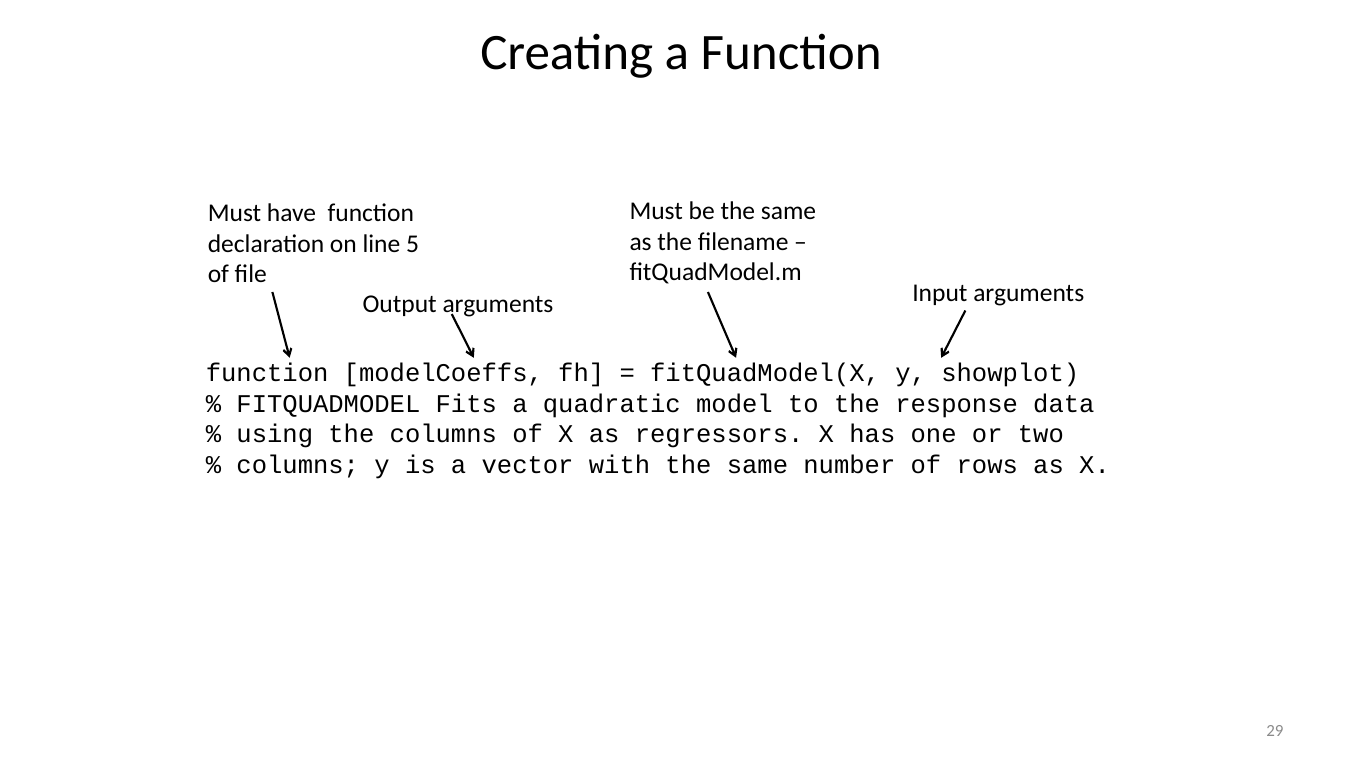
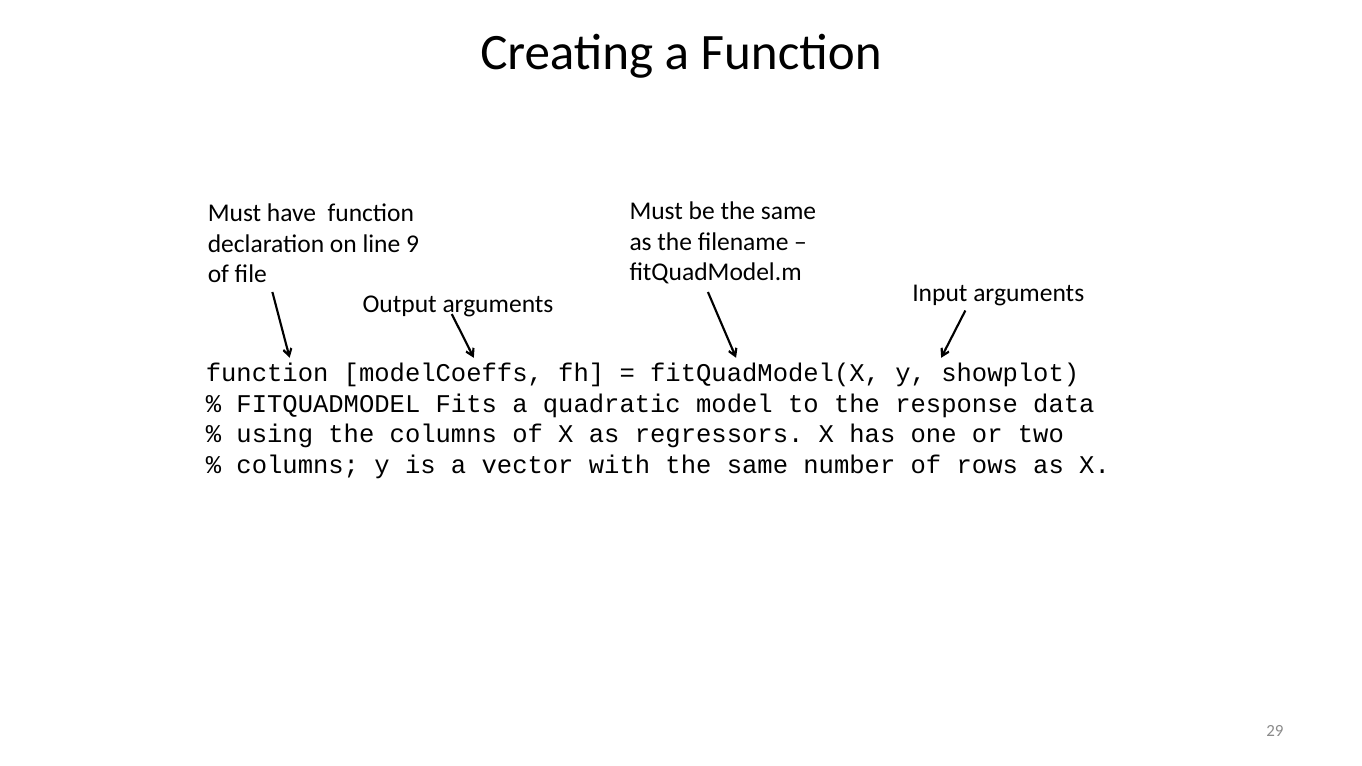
5: 5 -> 9
